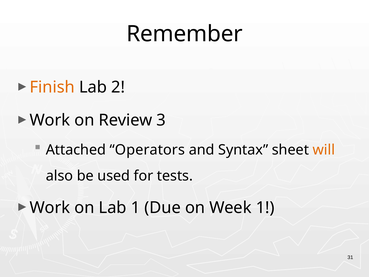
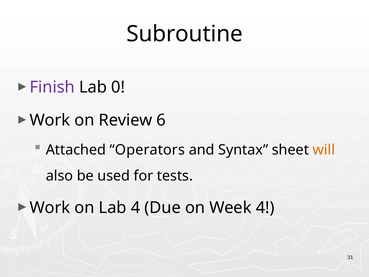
Remember: Remember -> Subroutine
Finish colour: orange -> purple
2: 2 -> 0
3: 3 -> 6
Lab 1: 1 -> 4
Week 1: 1 -> 4
